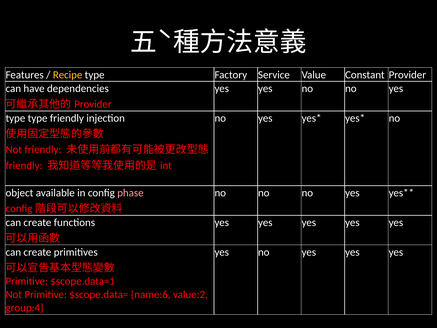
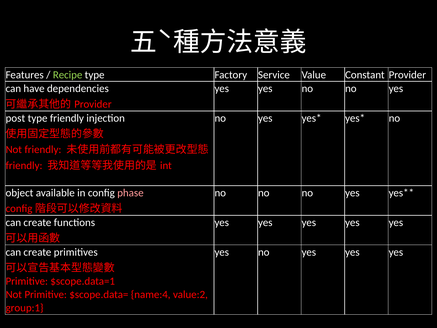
Recipe colour: yellow -> light green
type at (15, 118): type -> post
name:6: name:6 -> name:4
group:4: group:4 -> group:1
